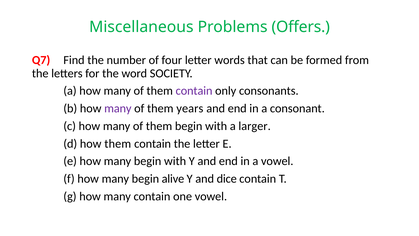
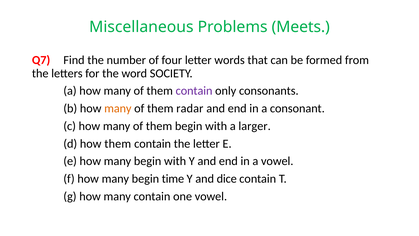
Offers: Offers -> Meets
many at (118, 108) colour: purple -> orange
years: years -> radar
alive: alive -> time
